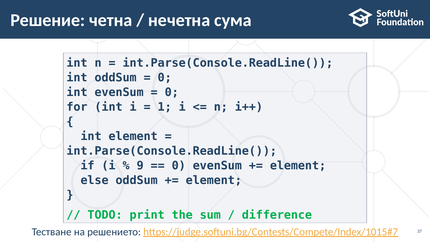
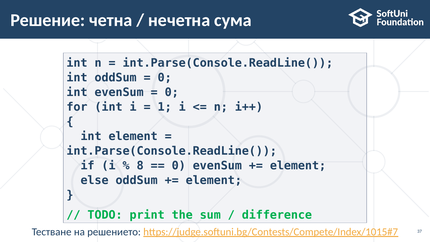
9: 9 -> 8
